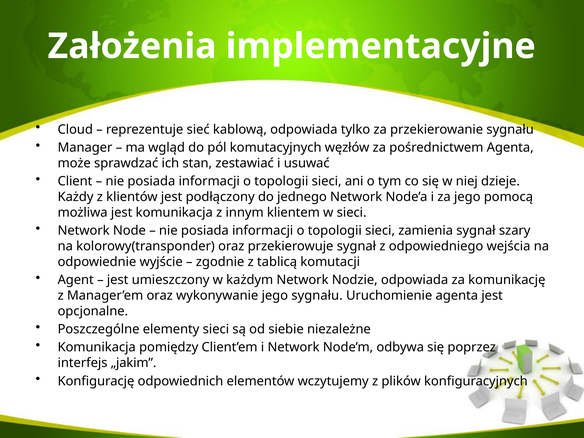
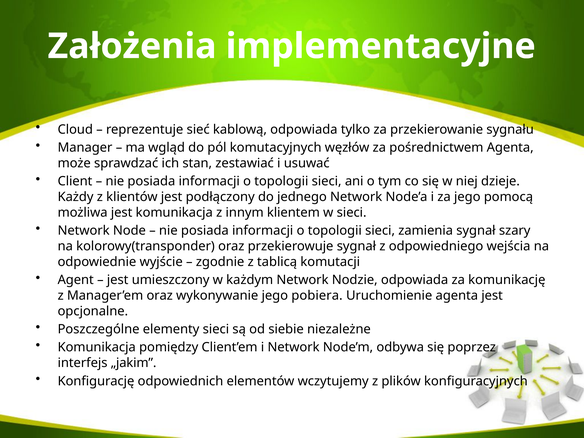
jego sygnału: sygnału -> pobiera
